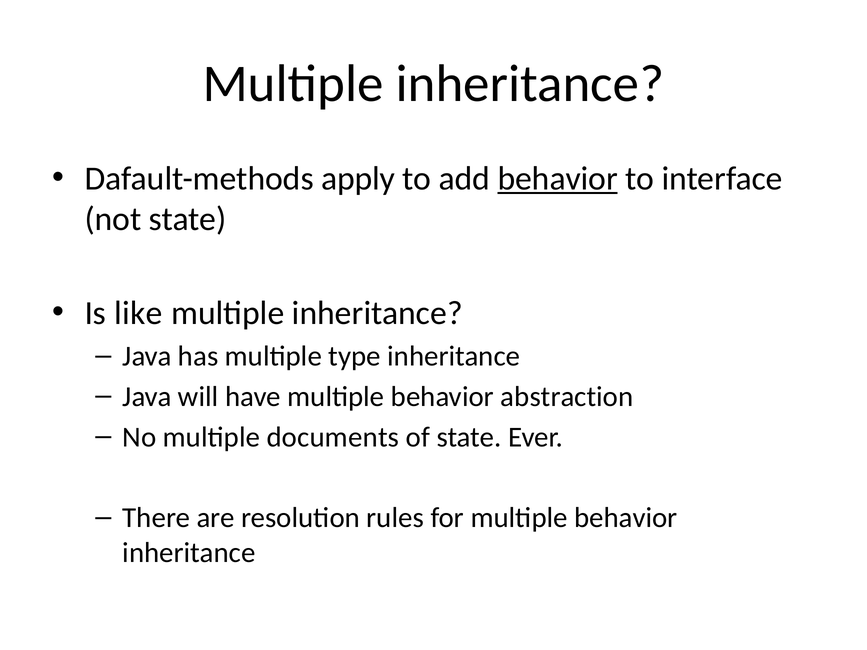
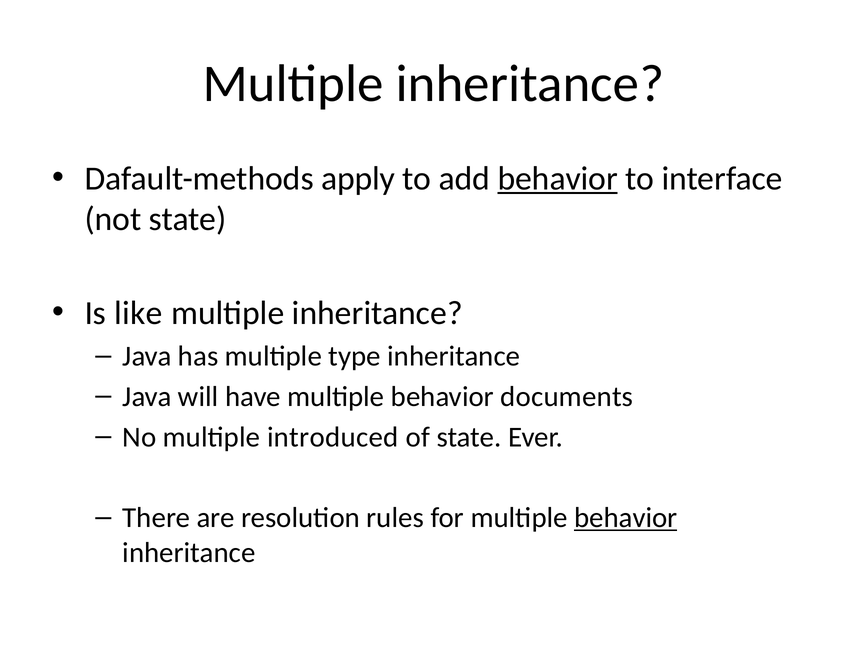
abstraction: abstraction -> documents
documents: documents -> introduced
behavior at (626, 518) underline: none -> present
